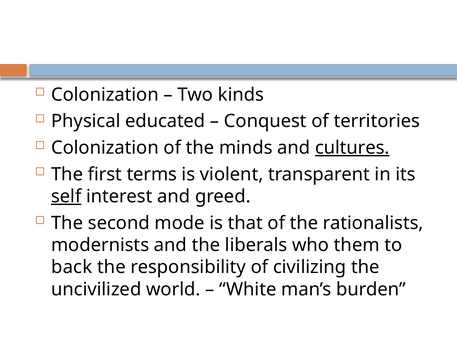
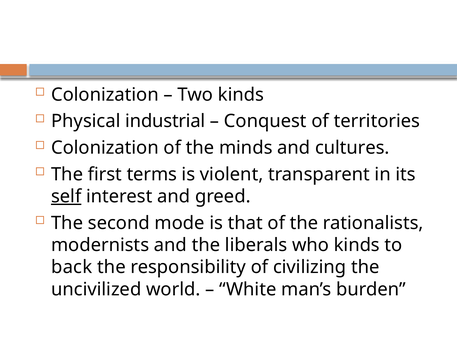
educated: educated -> industrial
cultures underline: present -> none
who them: them -> kinds
